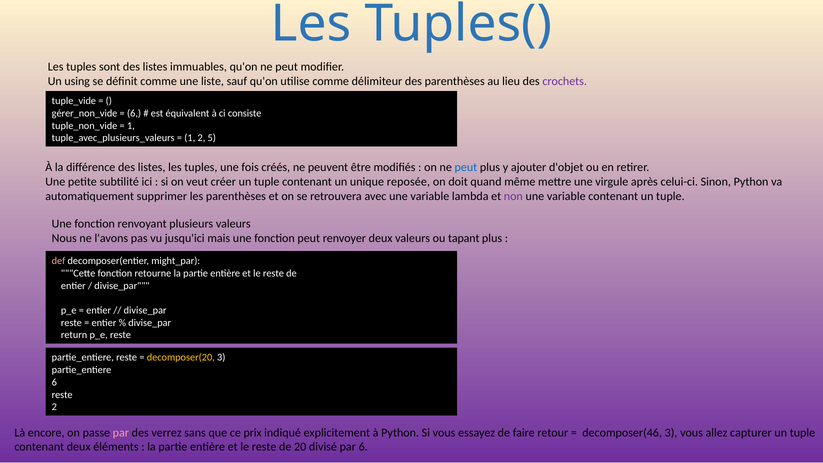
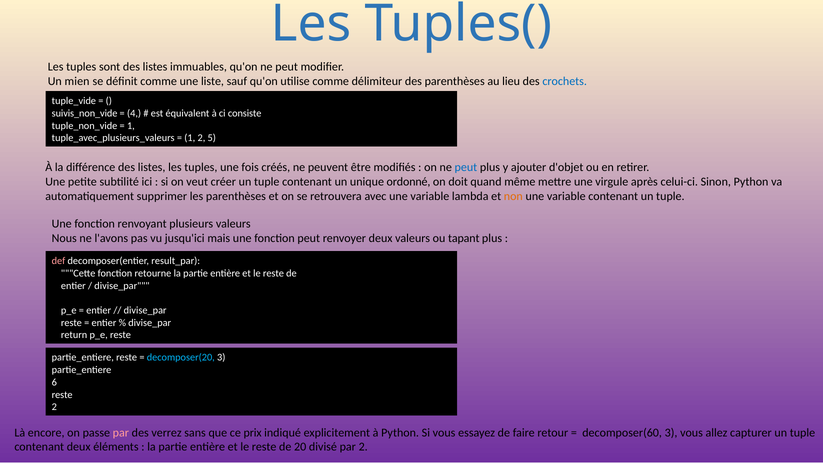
using: using -> mien
crochets colour: purple -> blue
gérer_non_vide: gérer_non_vide -> suivis_non_vide
6 at (134, 113): 6 -> 4
reposée: reposée -> ordonné
non colour: purple -> orange
might_par: might_par -> result_par
decomposer(20 colour: yellow -> light blue
decomposer(46: decomposer(46 -> decomposer(60
par 6: 6 -> 2
